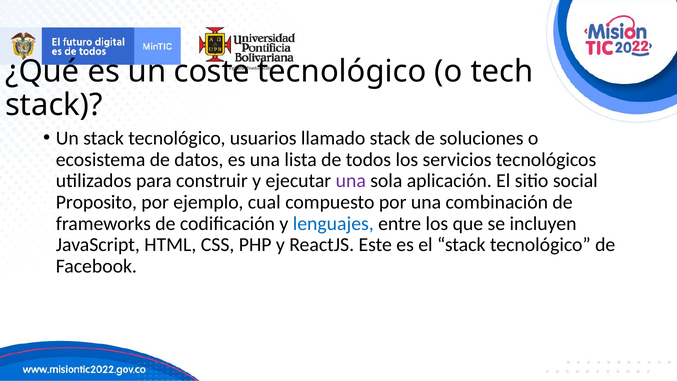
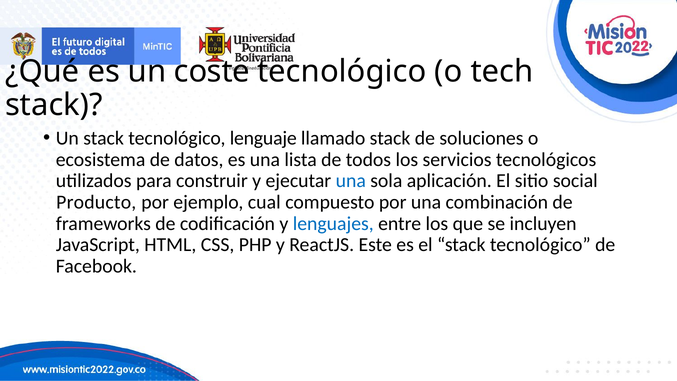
usuarios: usuarios -> lenguaje
una at (351, 181) colour: purple -> blue
Proposito: Proposito -> Producto
